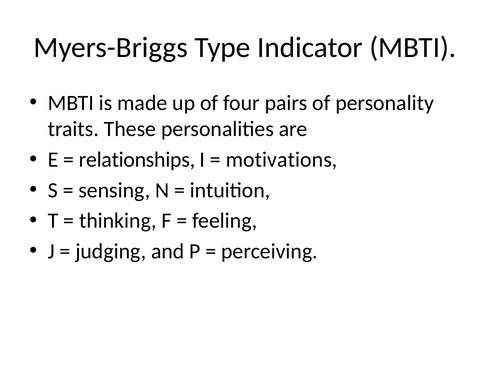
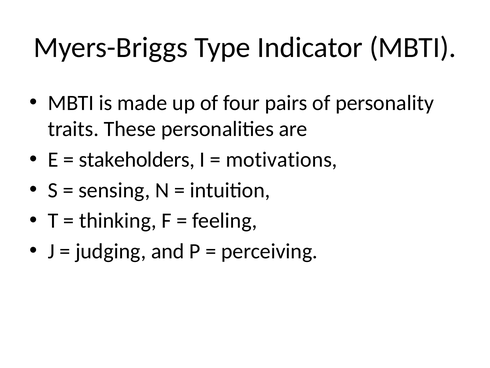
relationships: relationships -> stakeholders
